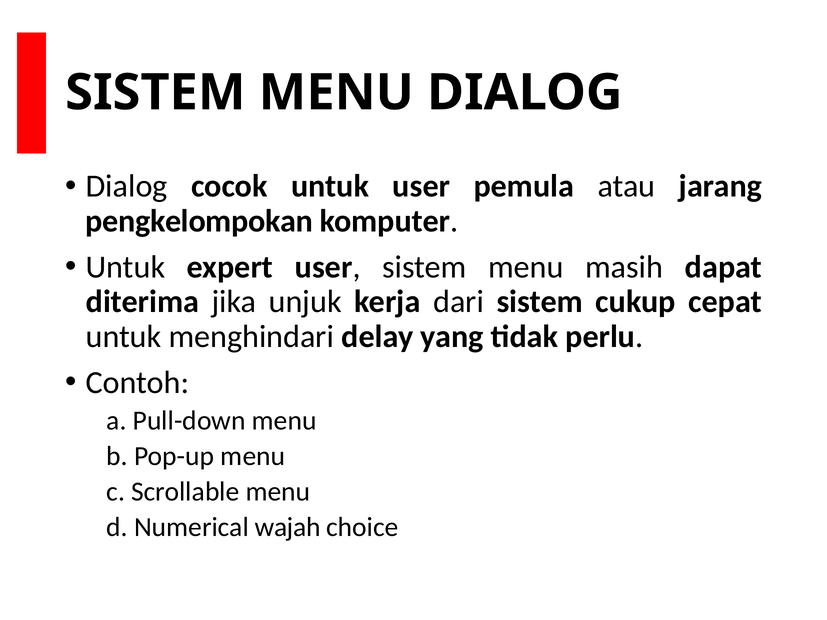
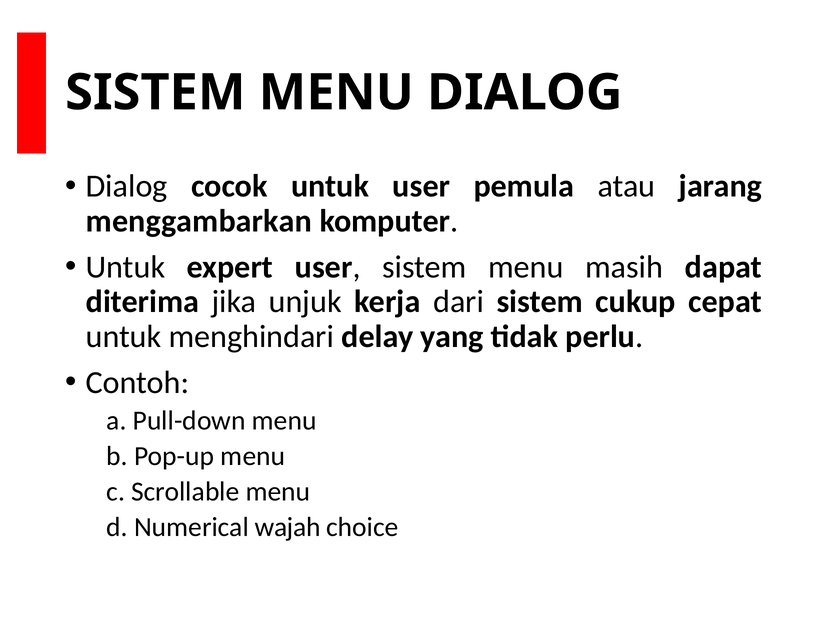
pengkelompokan: pengkelompokan -> menggambarkan
